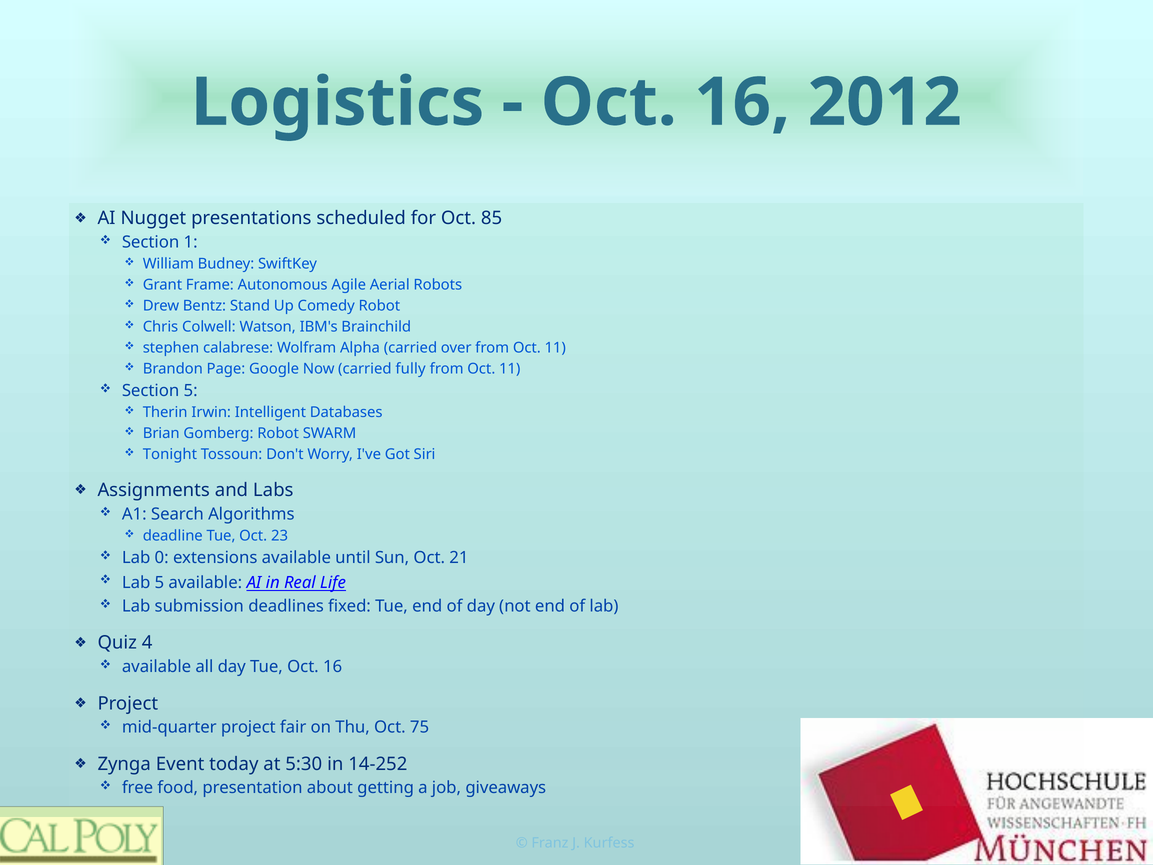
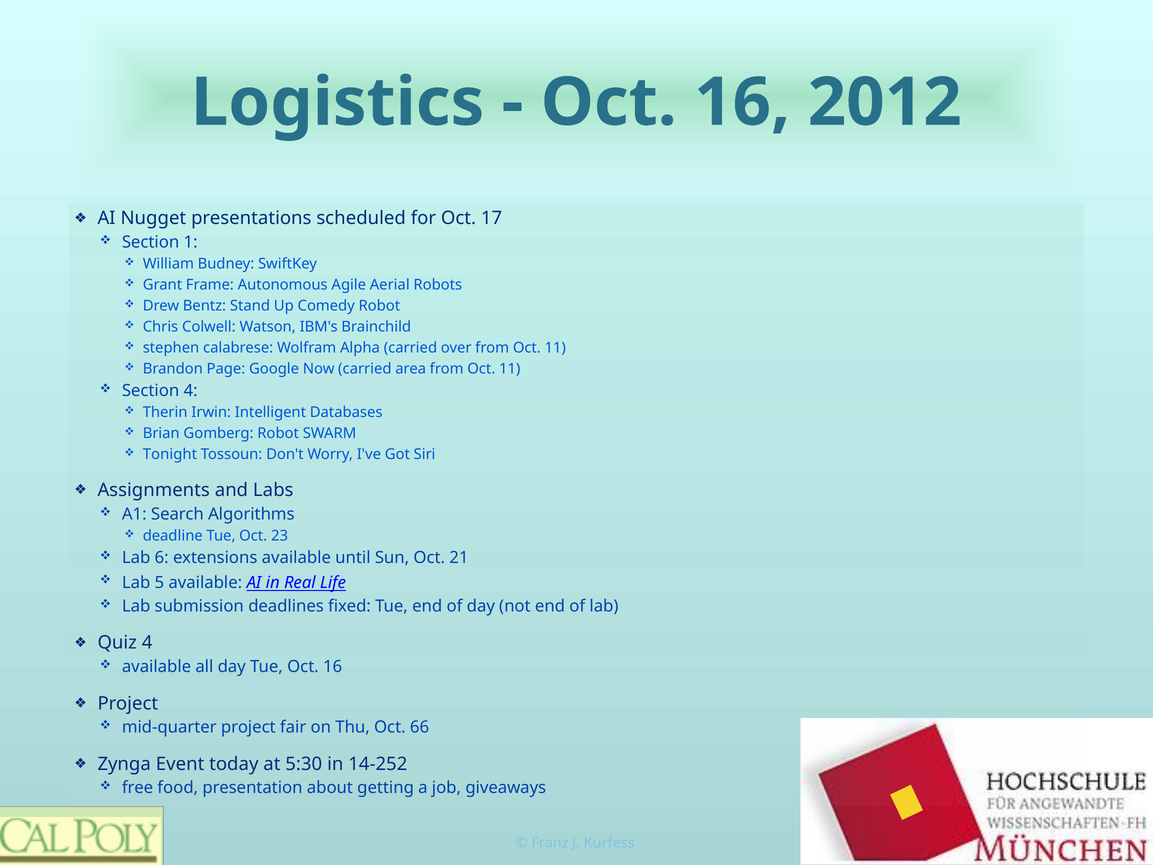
85: 85 -> 17
fully: fully -> area
Section 5: 5 -> 4
0: 0 -> 6
75: 75 -> 66
